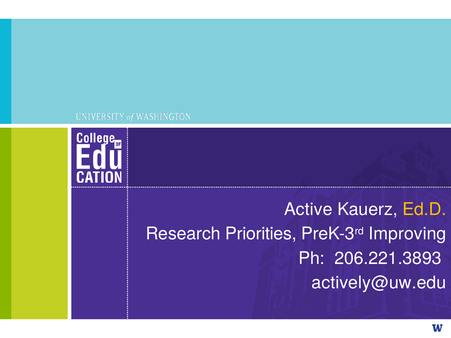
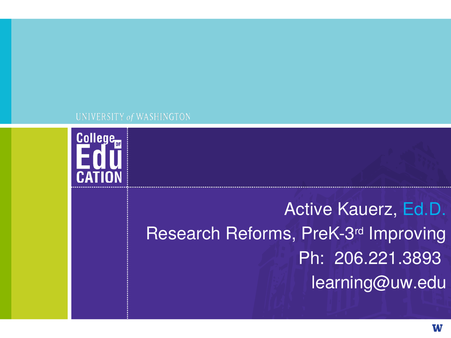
Ed.D colour: yellow -> light blue
Priorities: Priorities -> Reforms
actively@uw.edu: actively@uw.edu -> learning@uw.edu
